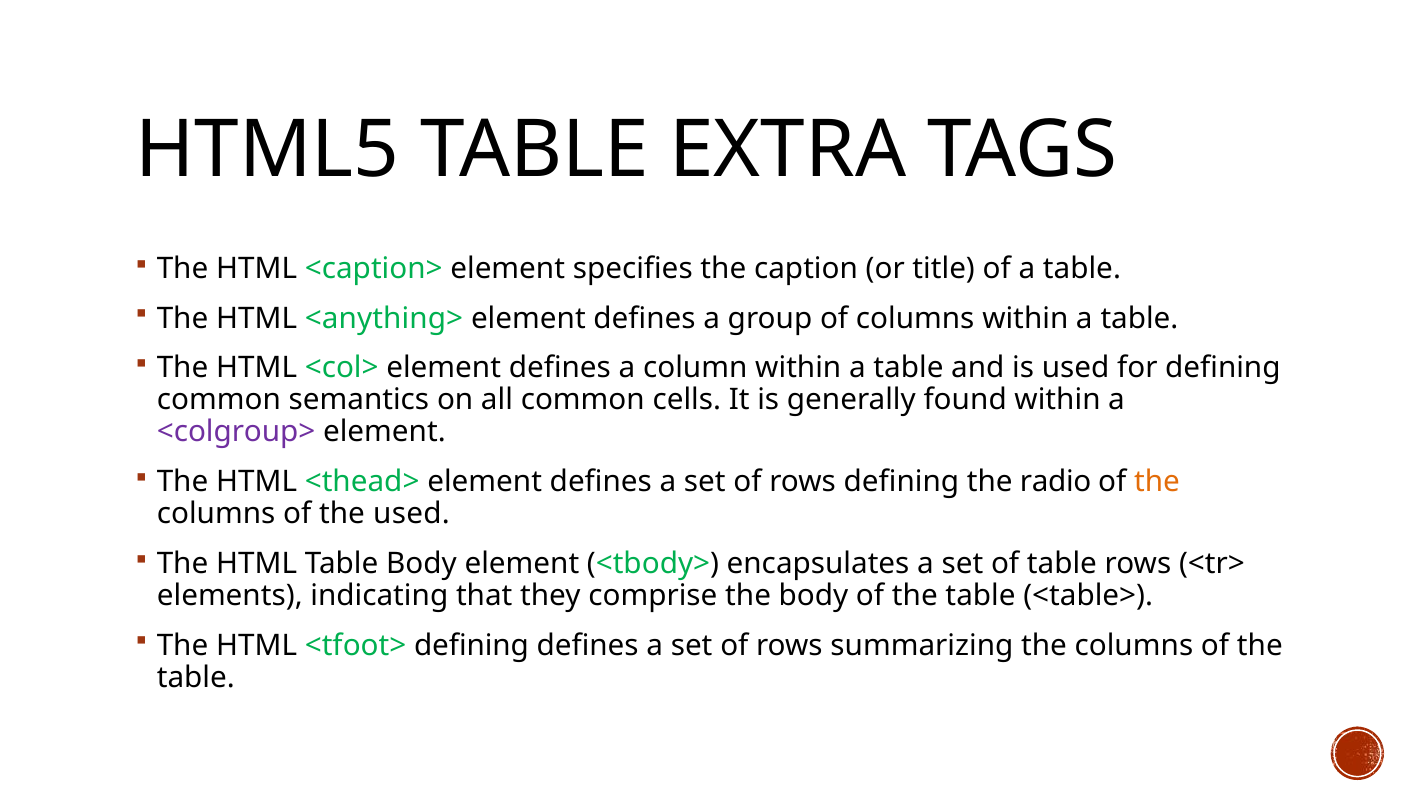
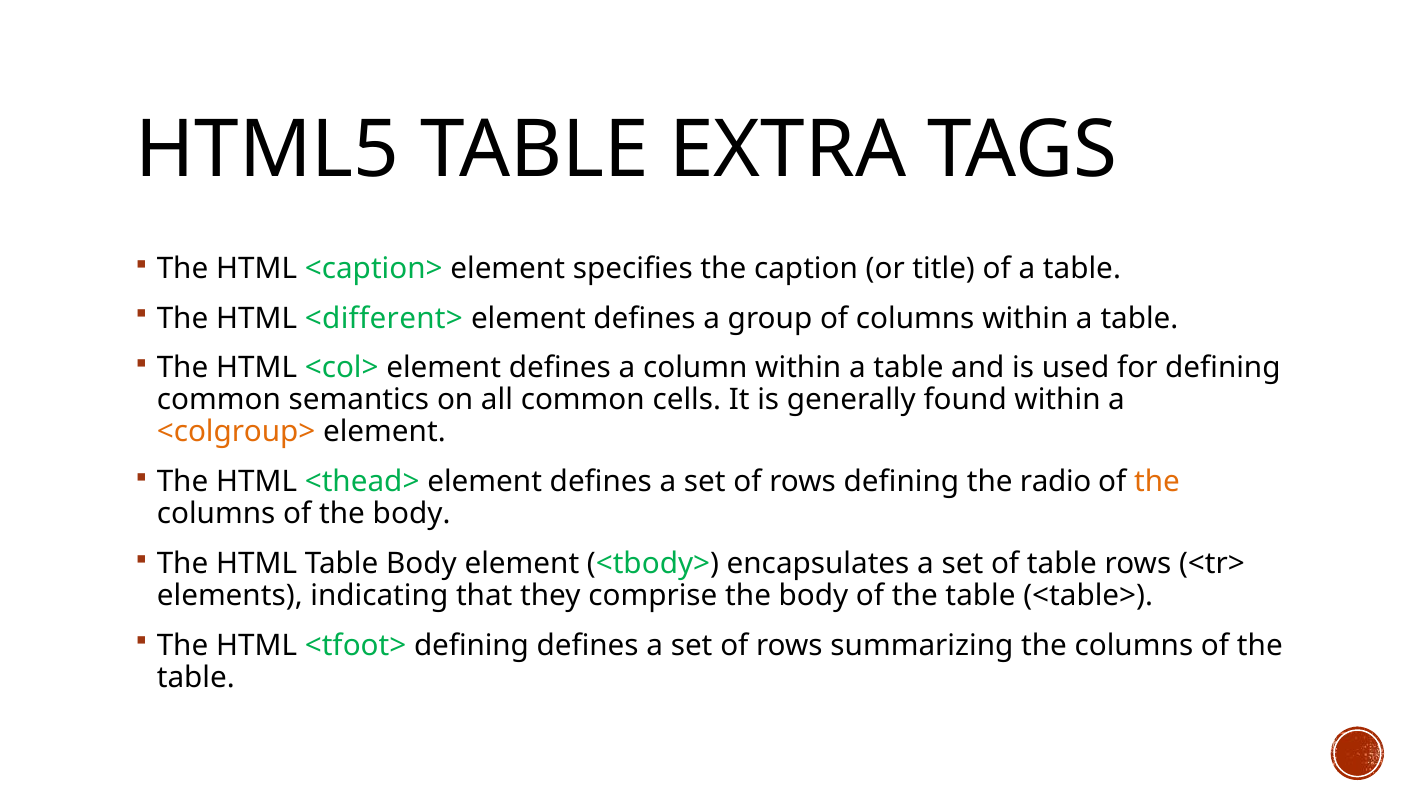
<anything>: <anything> -> <different>
<colgroup> colour: purple -> orange
of the used: used -> body
